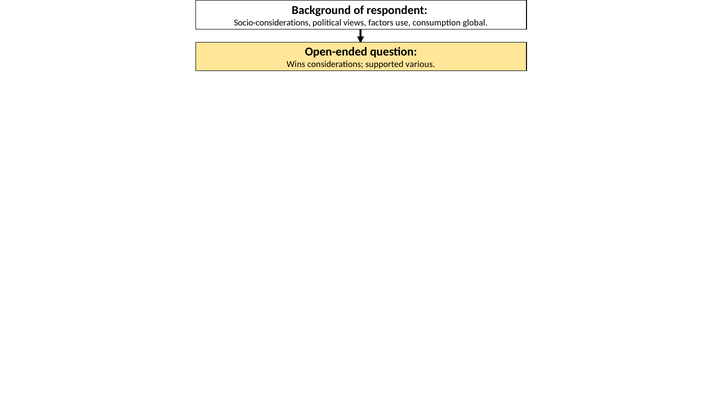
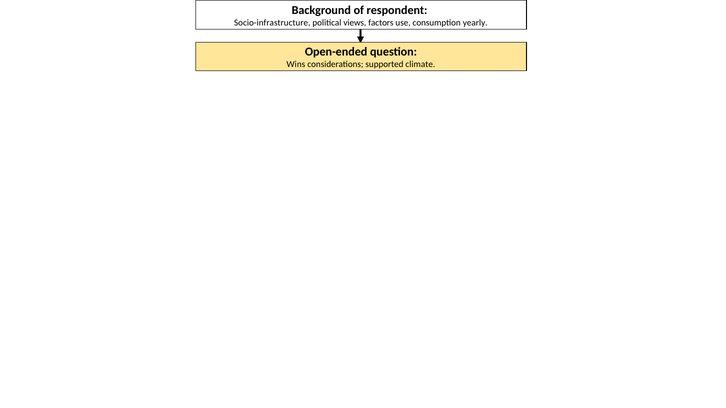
Socio-considerations: Socio-considerations -> Socio-infrastructure
global: global -> yearly
various: various -> climate
